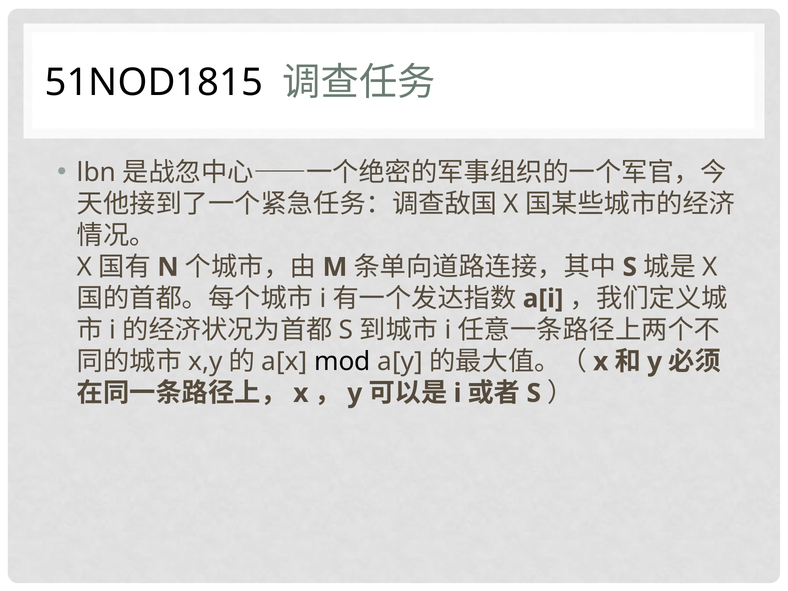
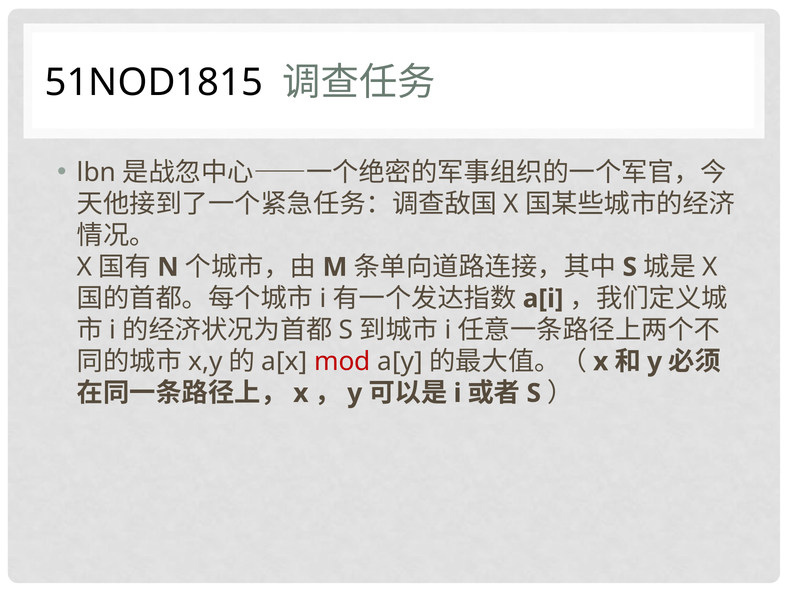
mod colour: black -> red
